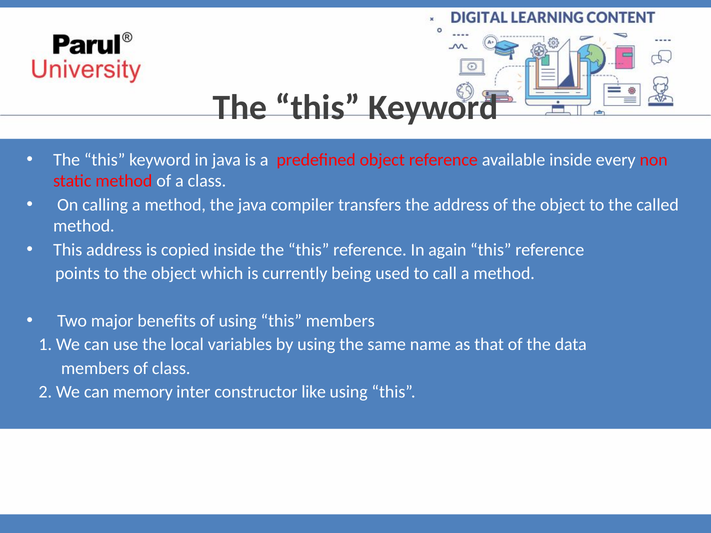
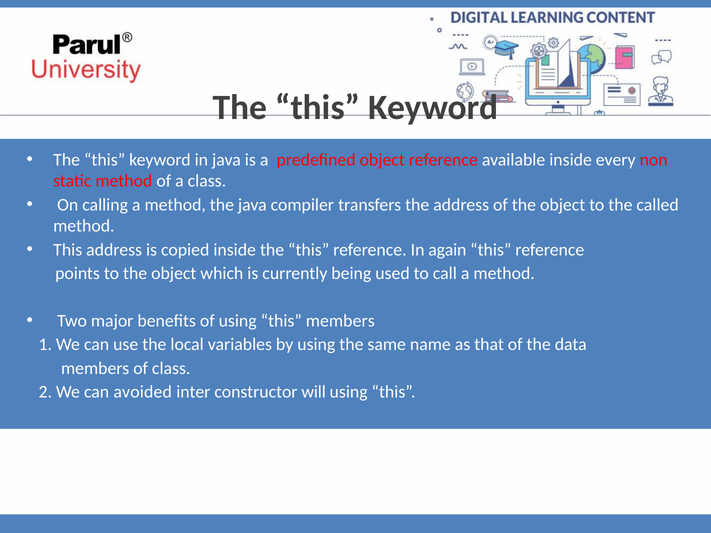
memory: memory -> avoided
like: like -> will
